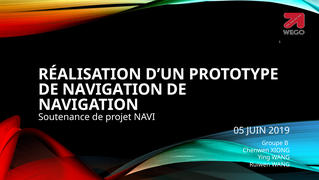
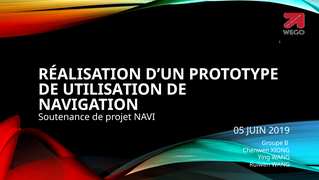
NAVIGATION at (112, 89): NAVIGATION -> UTILISATION
